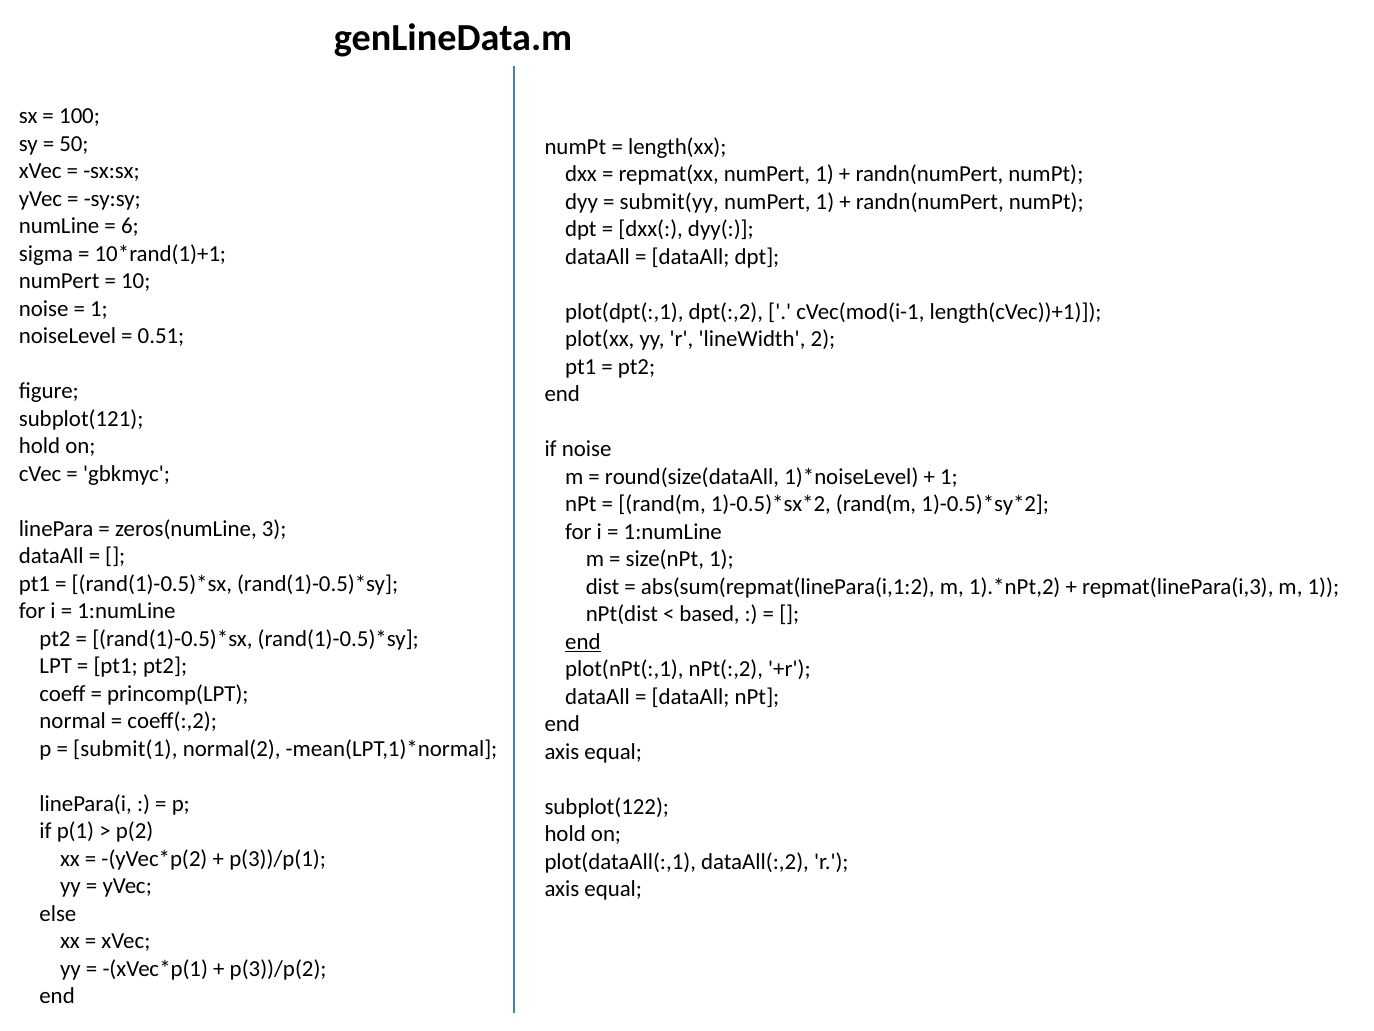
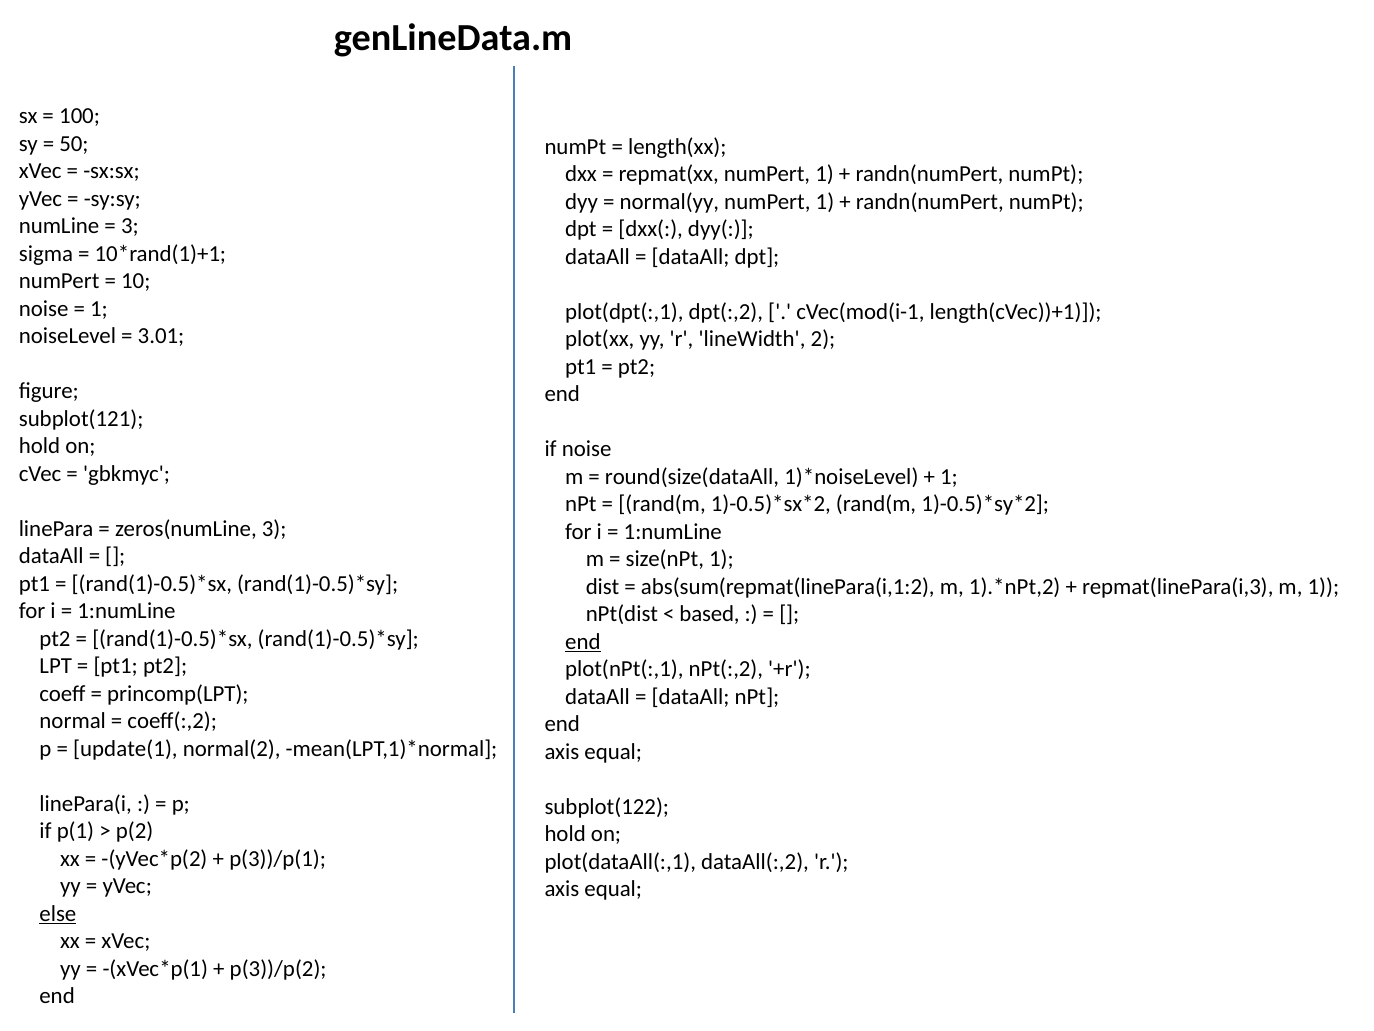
submit(yy: submit(yy -> normal(yy
6 at (130, 226): 6 -> 3
0.51: 0.51 -> 3.01
submit(1: submit(1 -> update(1
else underline: none -> present
